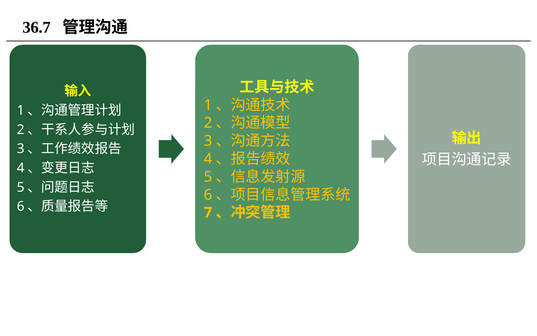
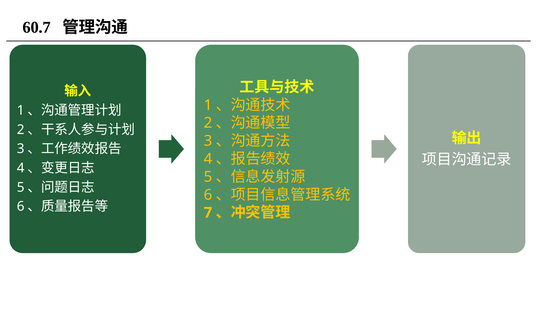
36.7: 36.7 -> 60.7
